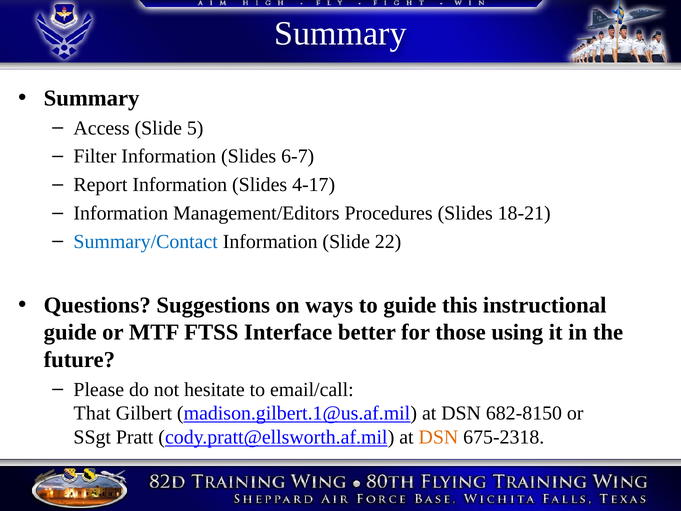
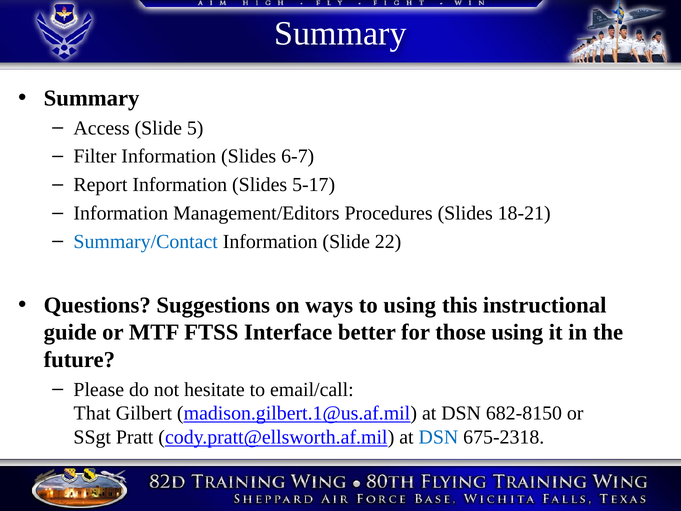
4-17: 4-17 -> 5-17
to guide: guide -> using
DSN at (438, 437) colour: orange -> blue
